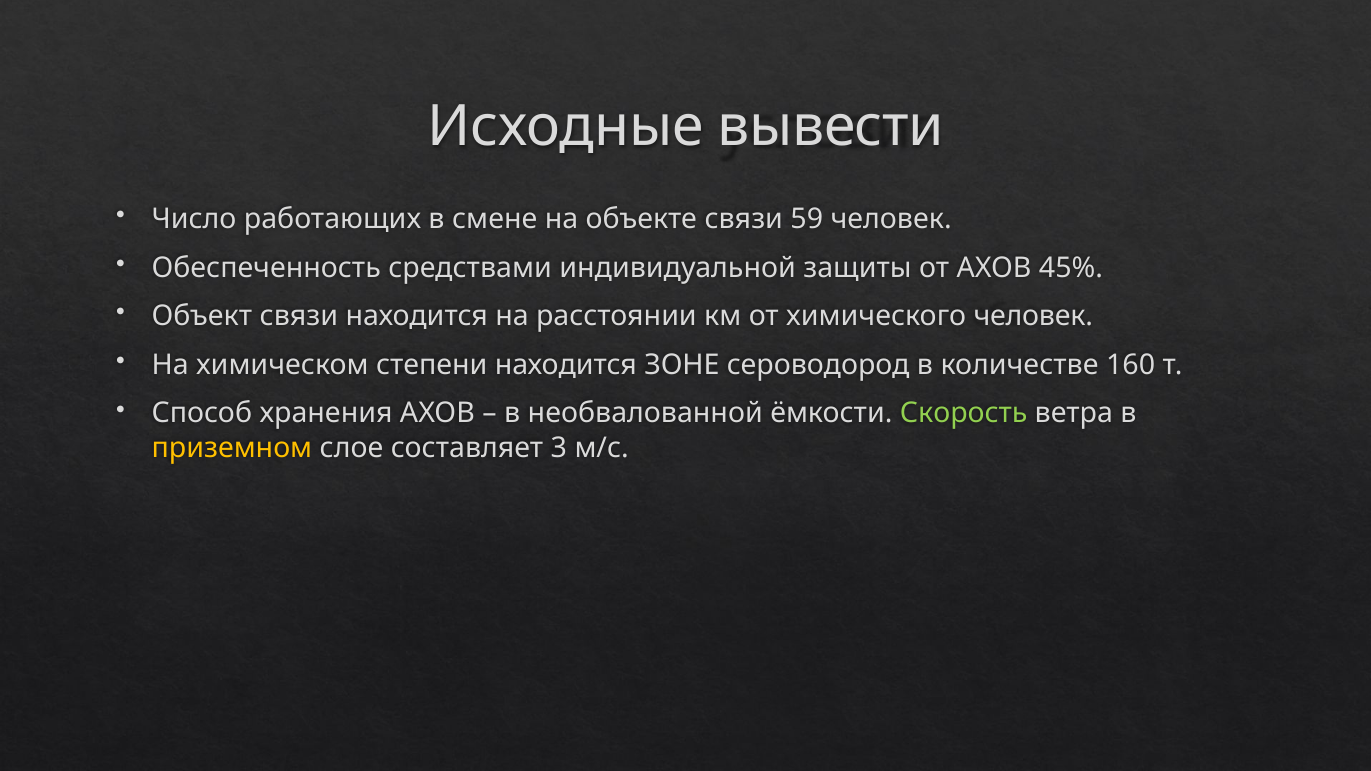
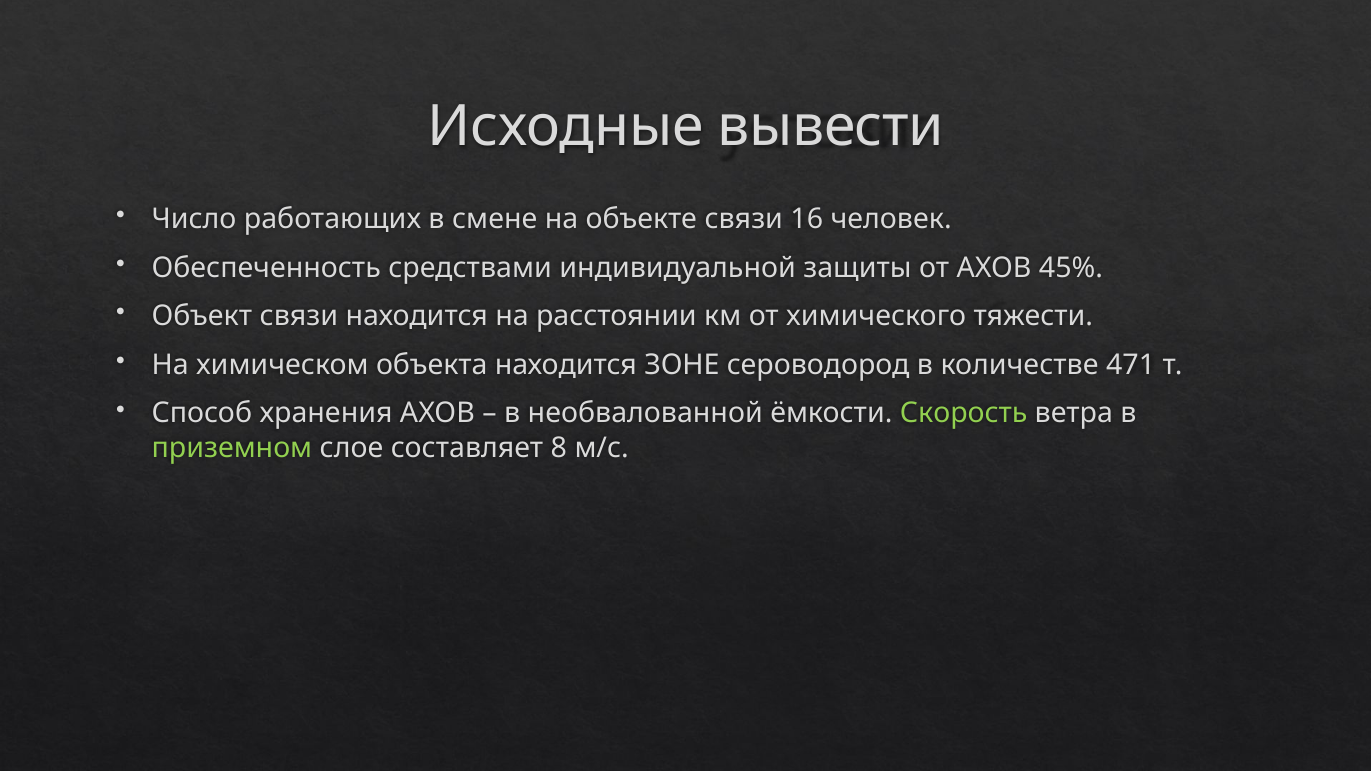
59: 59 -> 16
химического человек: человек -> тяжести
степени: степени -> объекта
160: 160 -> 471
приземном colour: yellow -> light green
3: 3 -> 8
